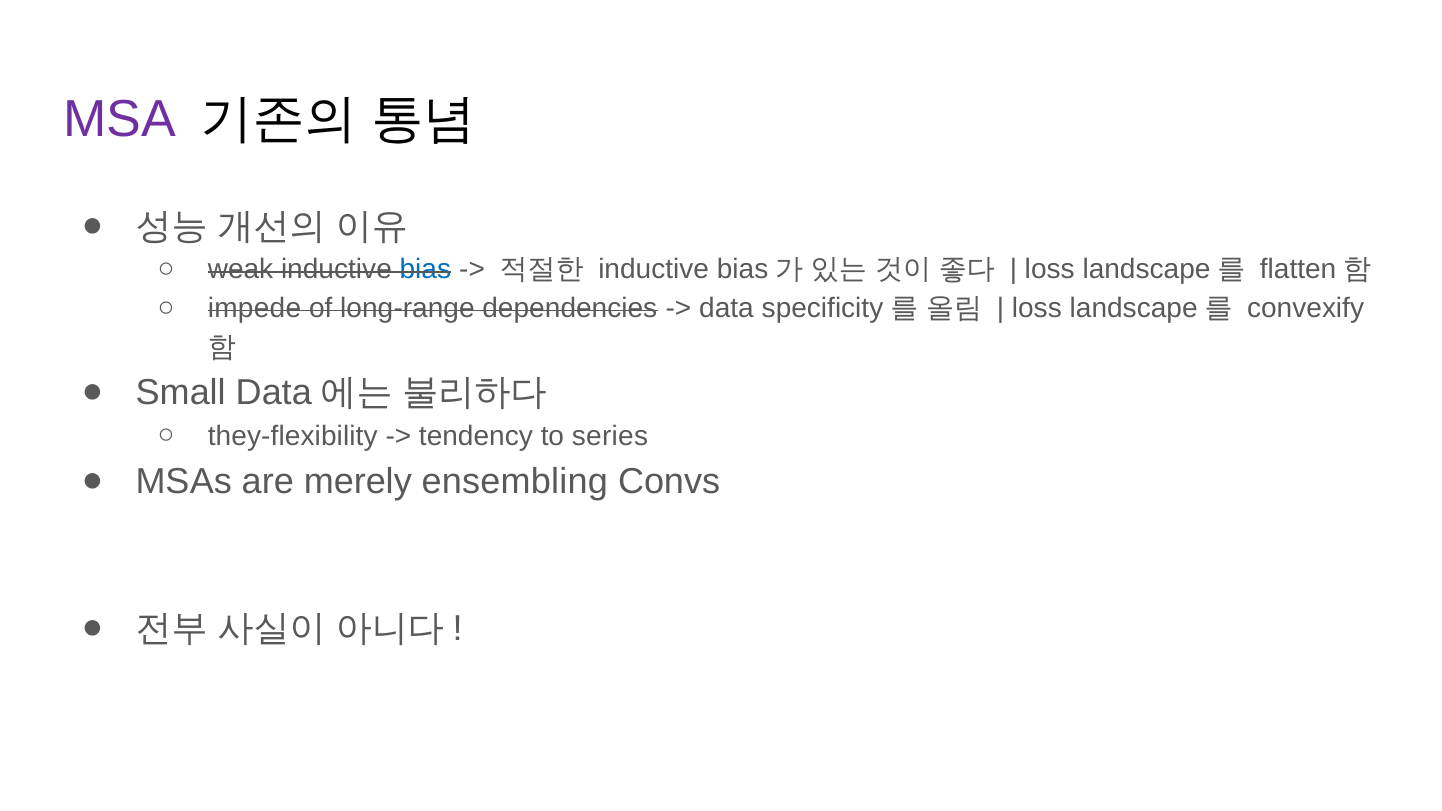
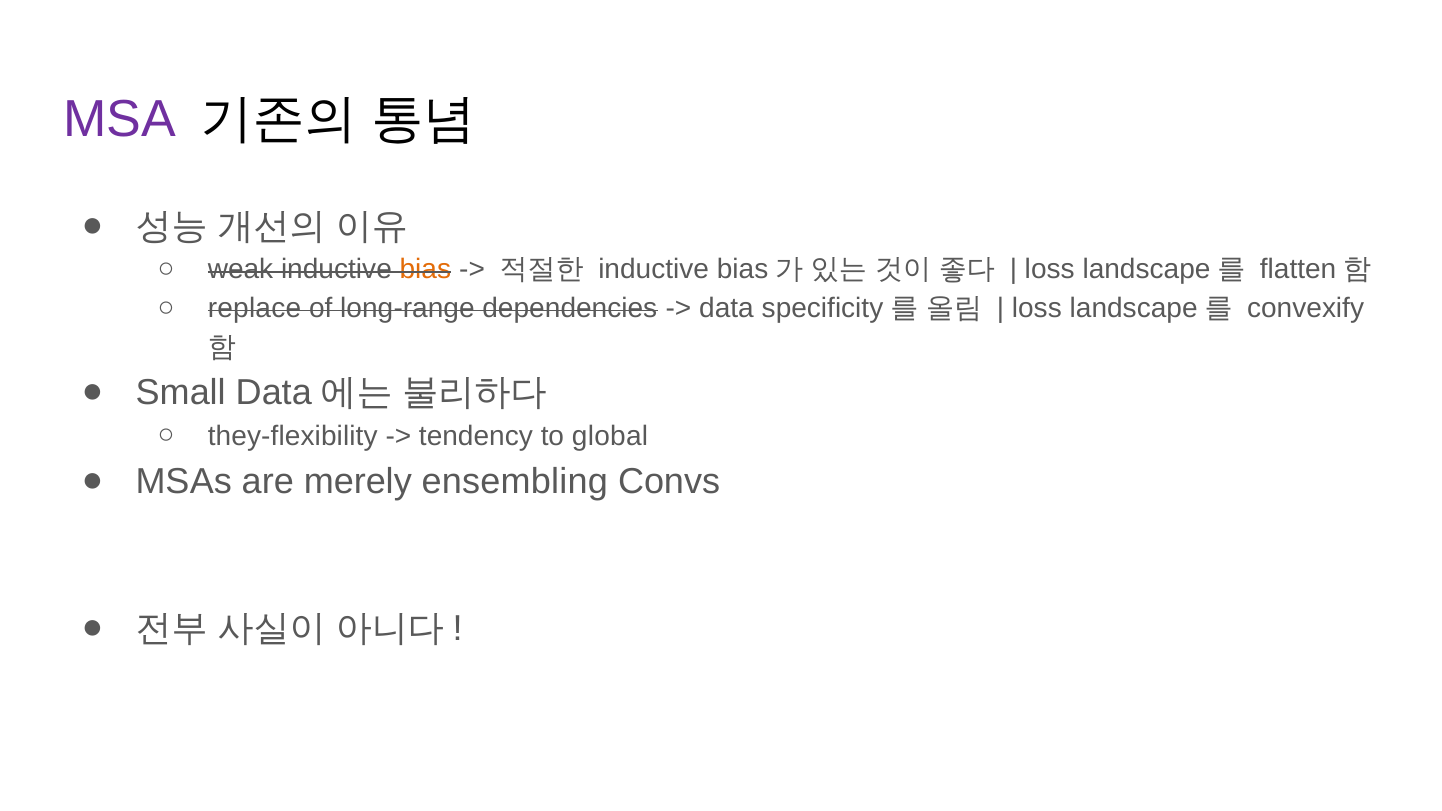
bias at (425, 270) colour: blue -> orange
impede: impede -> replace
series: series -> global
